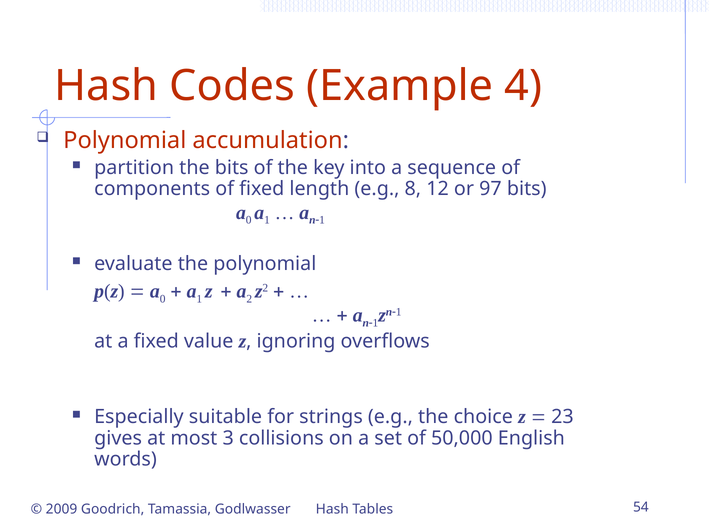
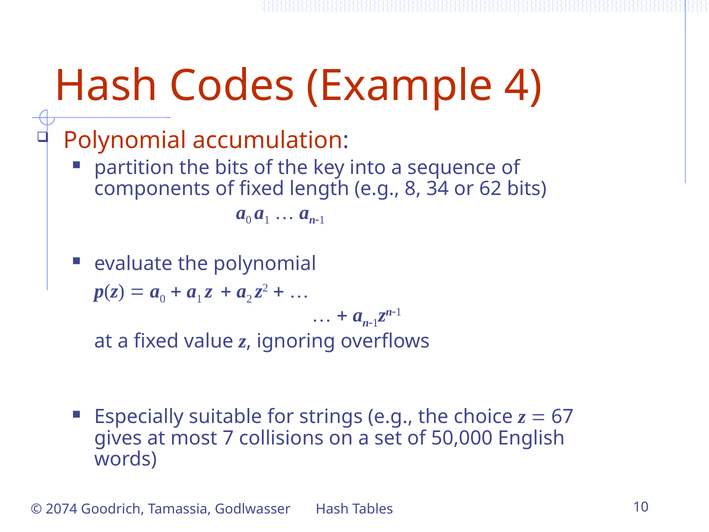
12: 12 -> 34
97: 97 -> 62
23: 23 -> 67
3: 3 -> 7
2009: 2009 -> 2074
54: 54 -> 10
